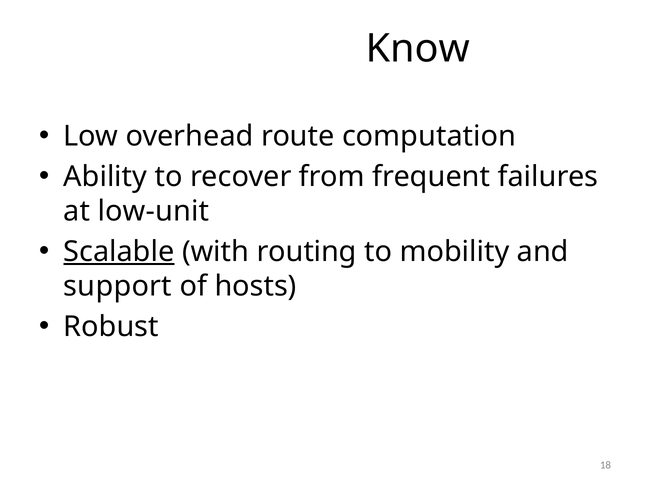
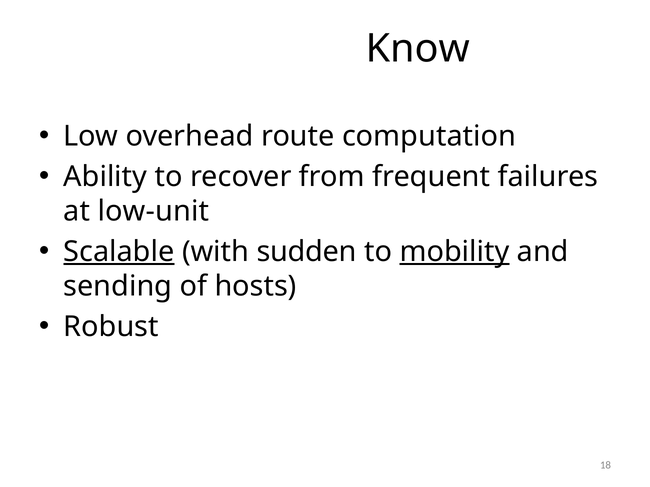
routing: routing -> sudden
mobility underline: none -> present
support: support -> sending
